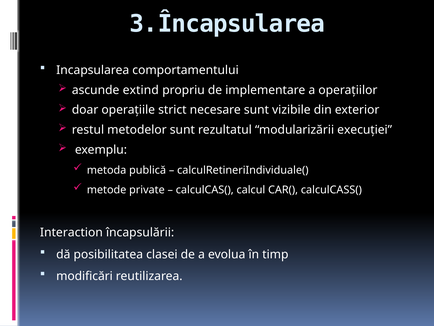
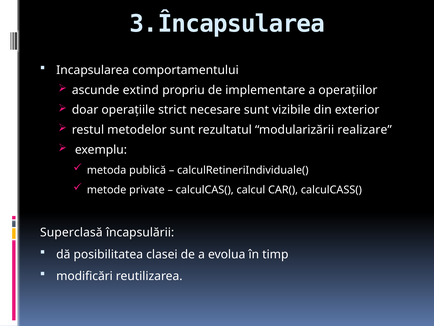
execuţiei: execuţiei -> realizare
Interaction: Interaction -> Superclasă
